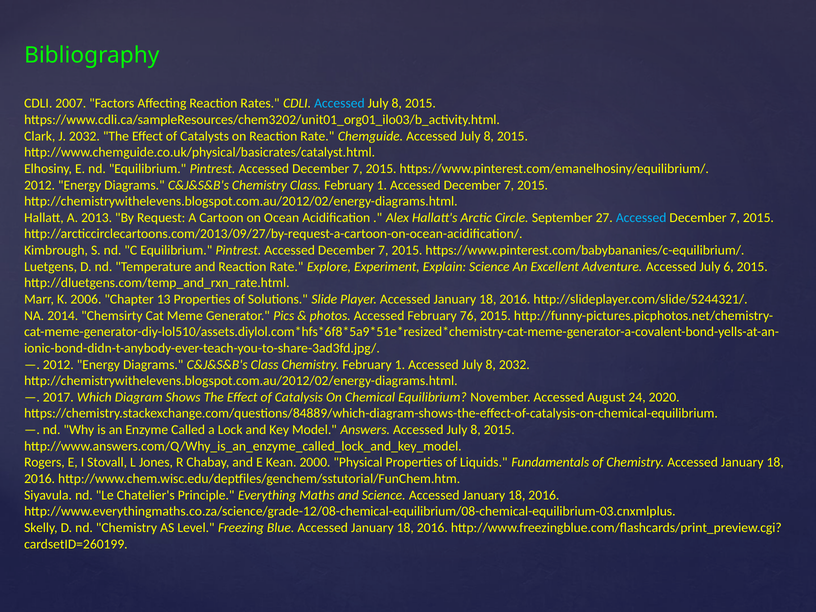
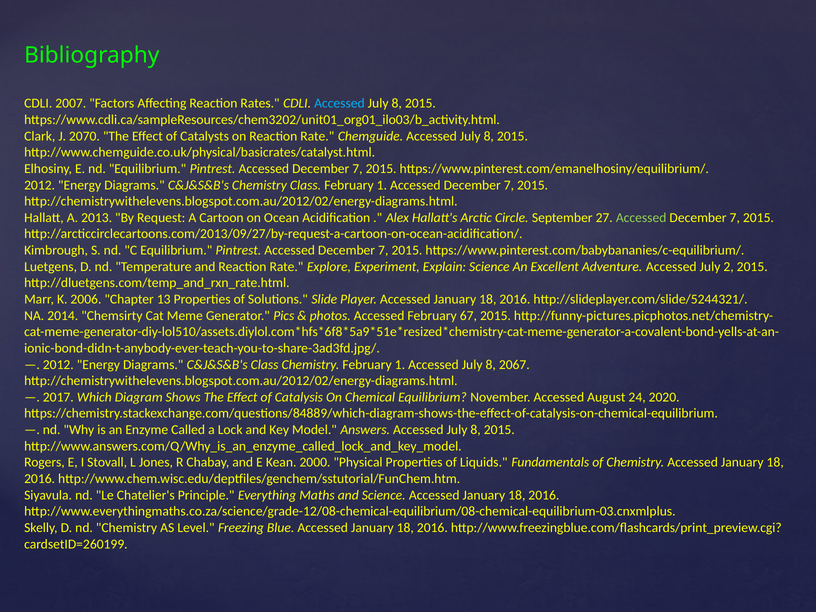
J 2032: 2032 -> 2070
Accessed at (641, 218) colour: light blue -> light green
6: 6 -> 2
76: 76 -> 67
8 2032: 2032 -> 2067
